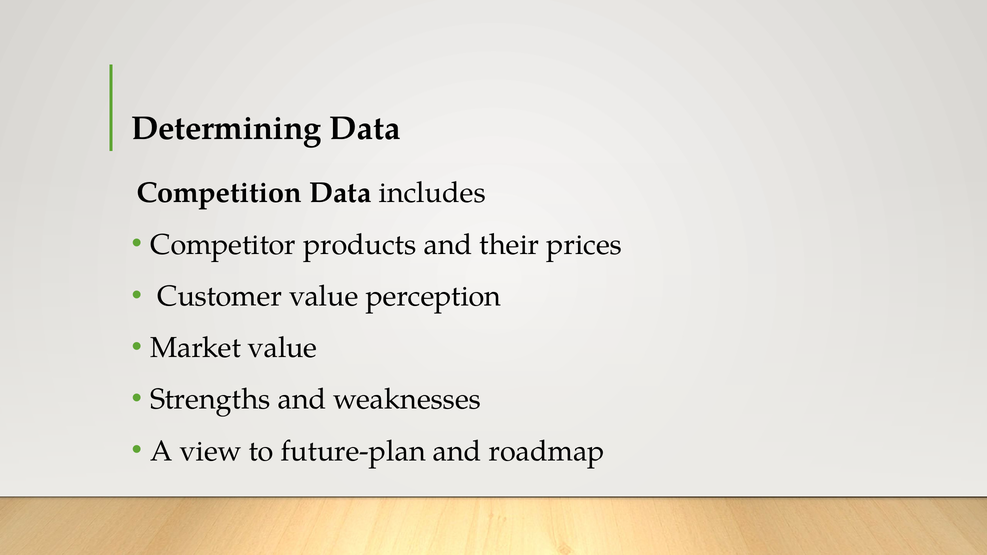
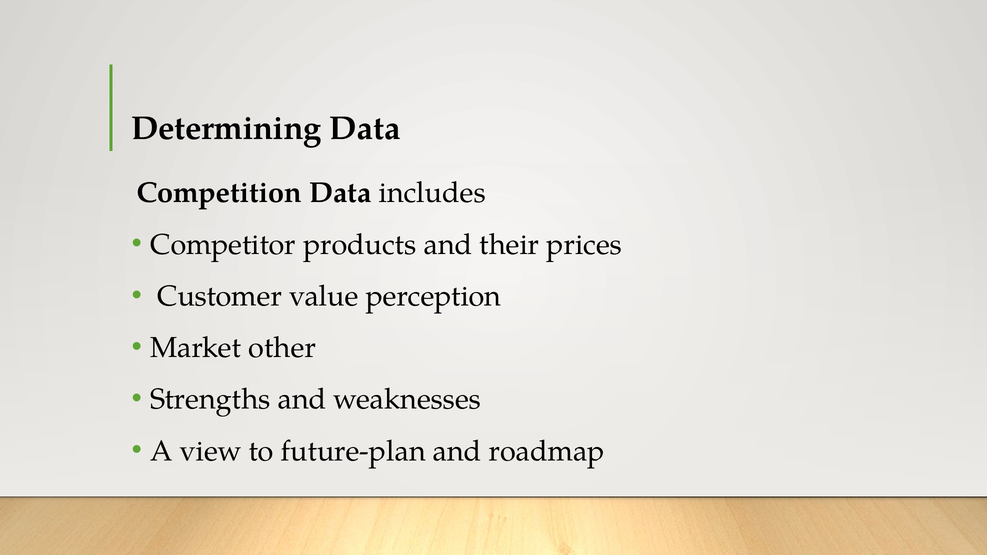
Market value: value -> other
